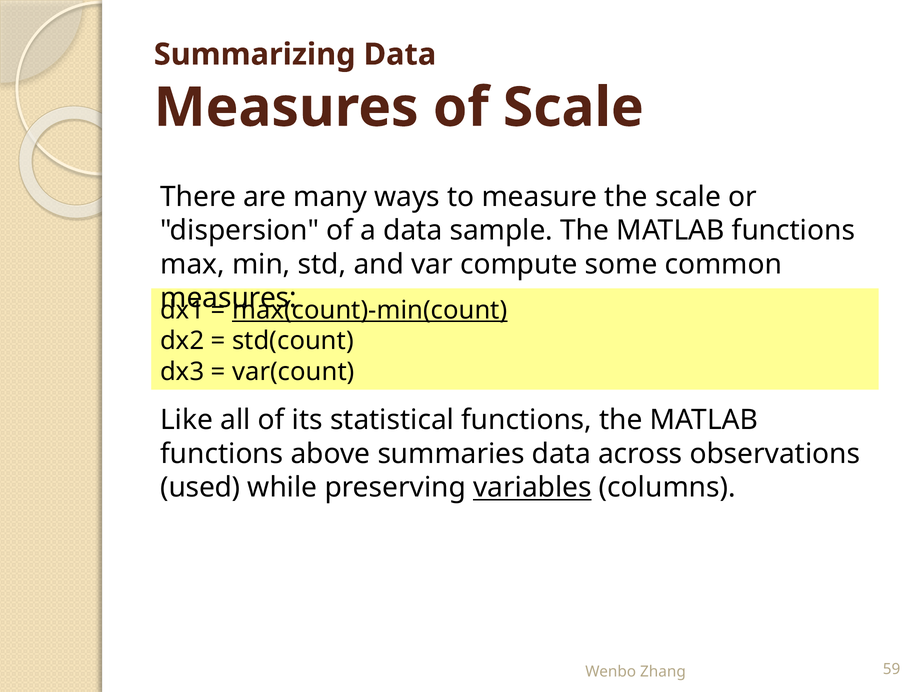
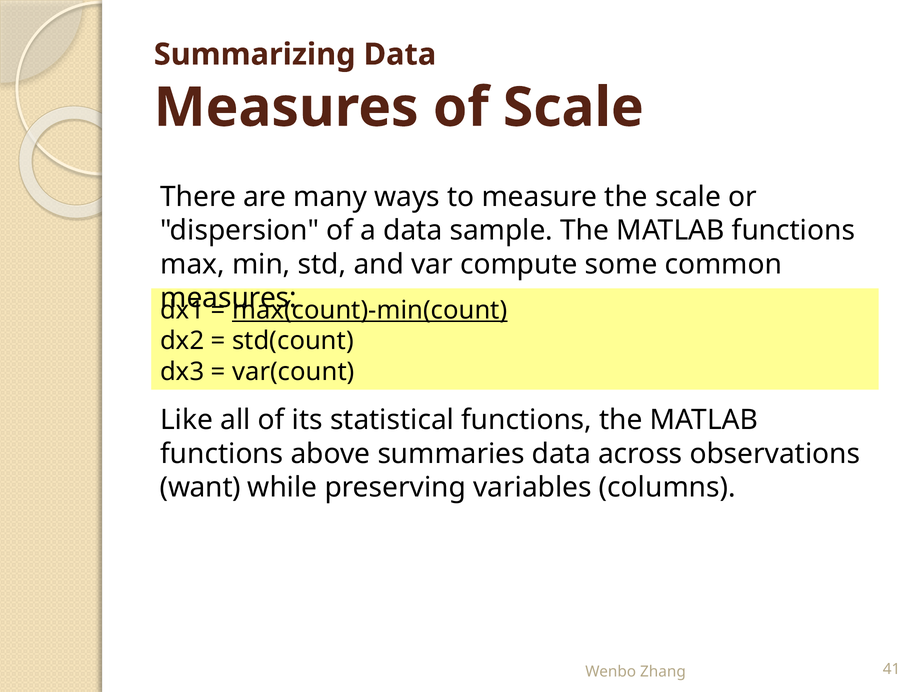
used: used -> want
variables underline: present -> none
59: 59 -> 41
